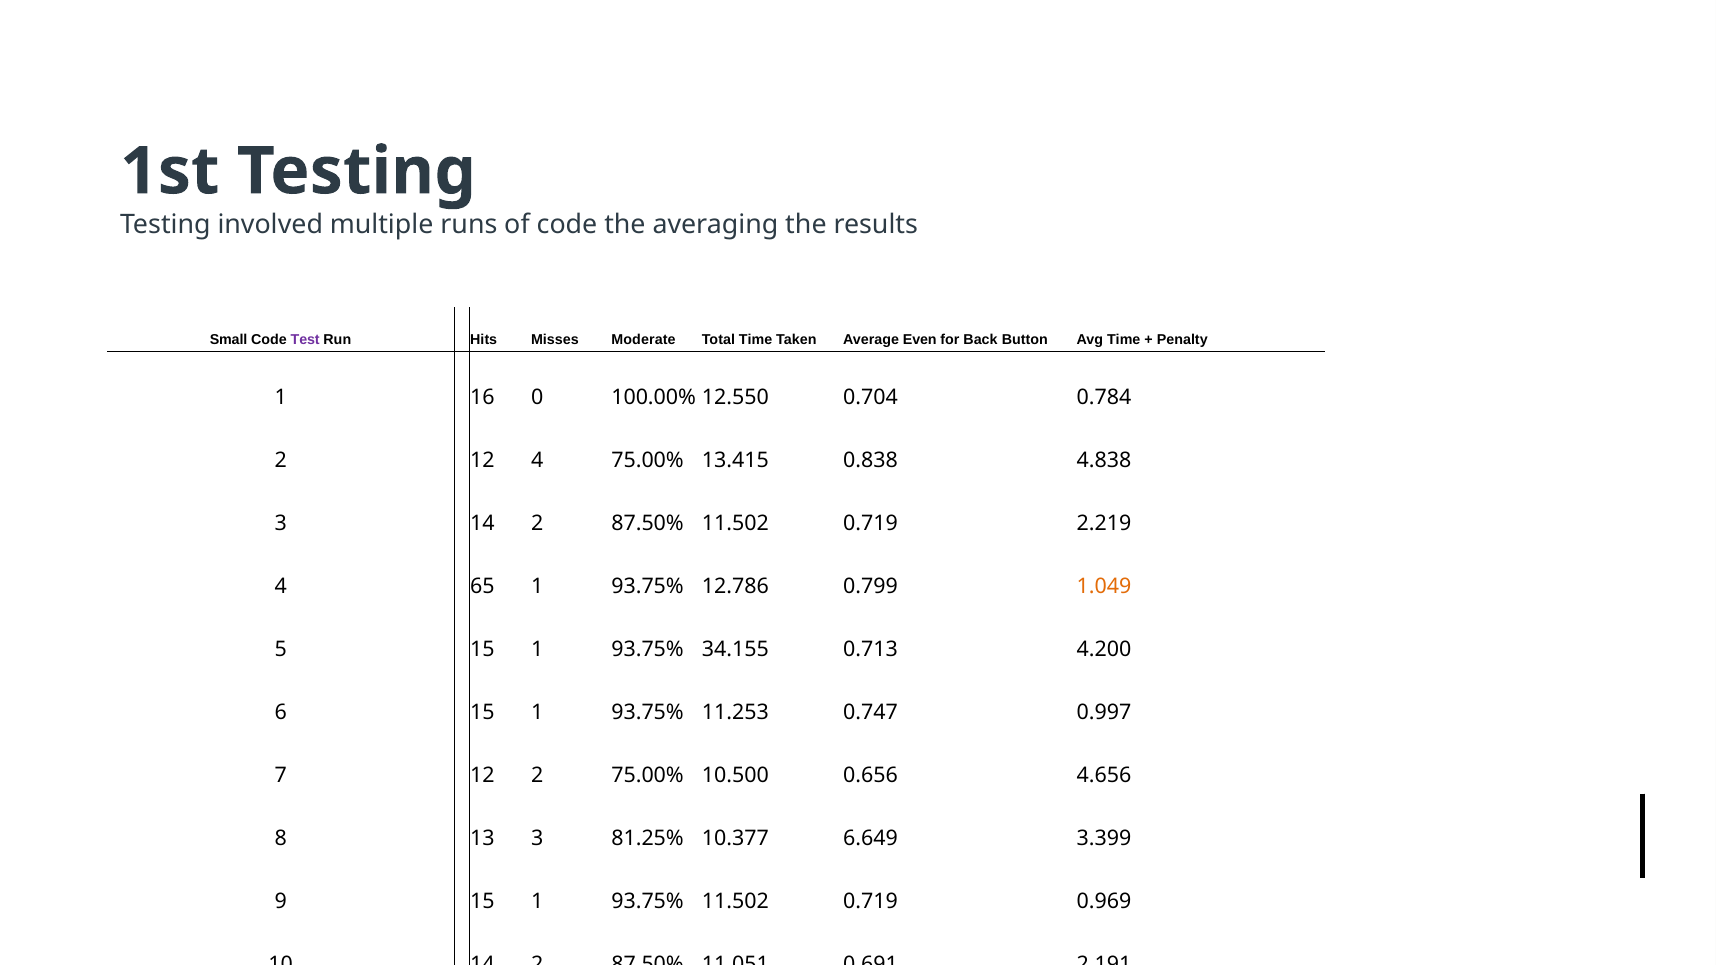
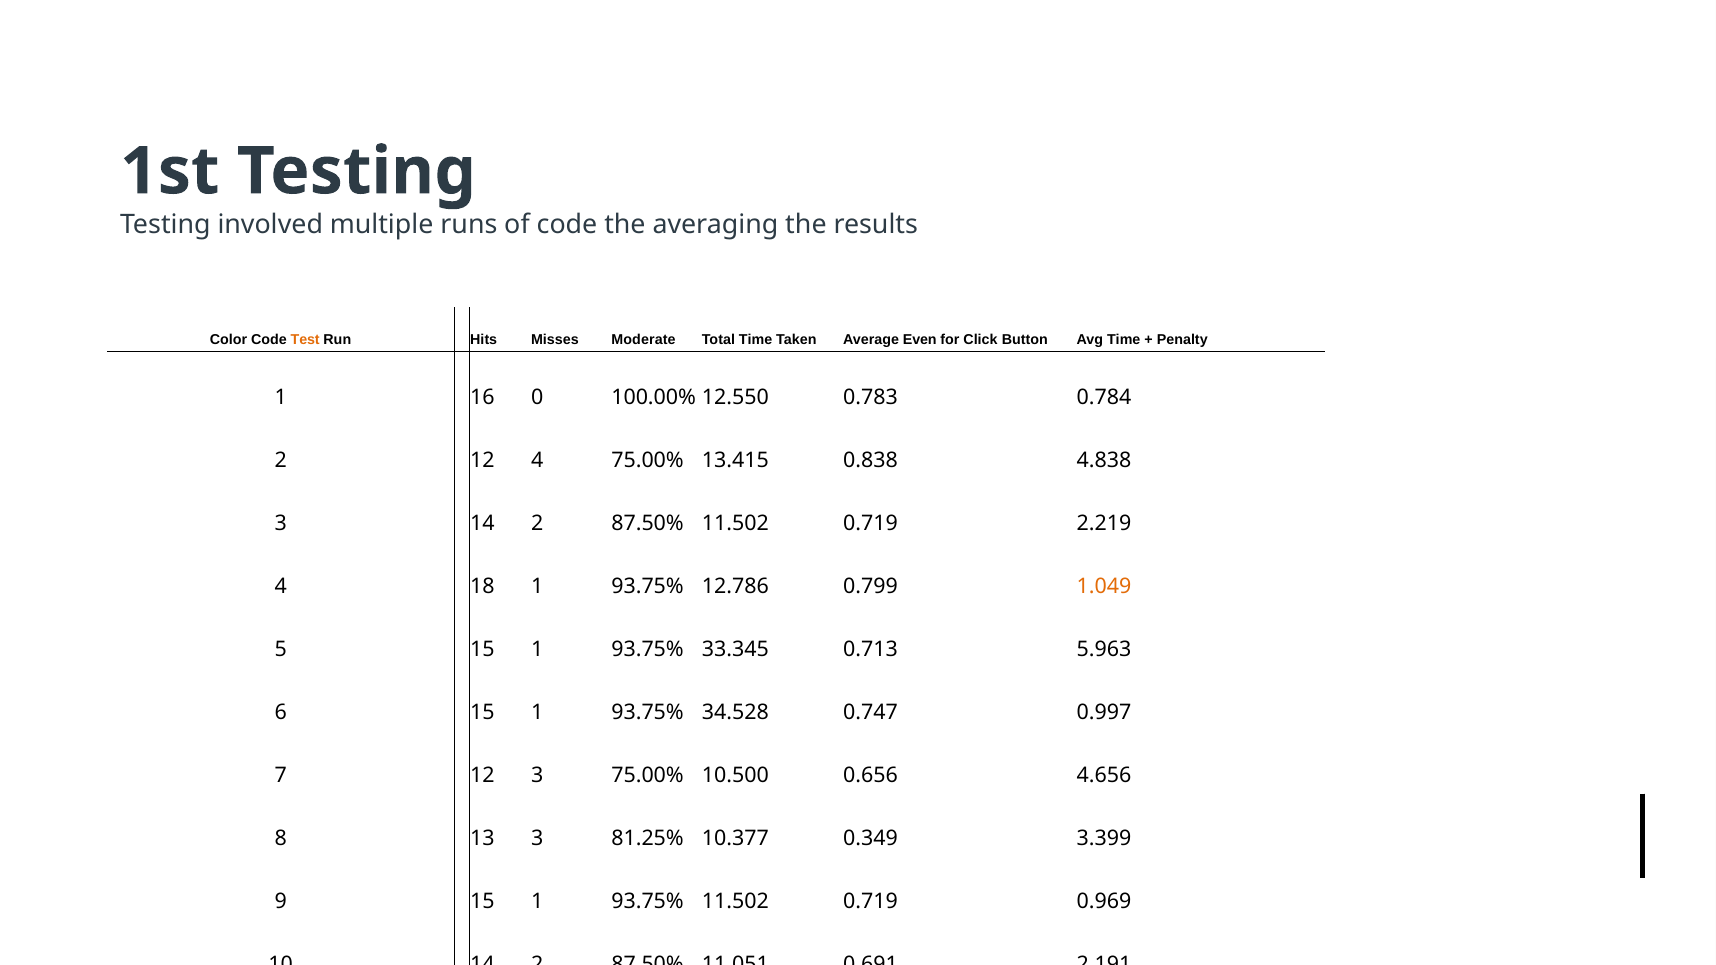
Small: Small -> Color
Test at (305, 340) colour: purple -> orange
Back: Back -> Click
0.704: 0.704 -> 0.783
65: 65 -> 18
34.155: 34.155 -> 33.345
4.200: 4.200 -> 5.963
11.253: 11.253 -> 34.528
12 2: 2 -> 3
6.649: 6.649 -> 0.349
